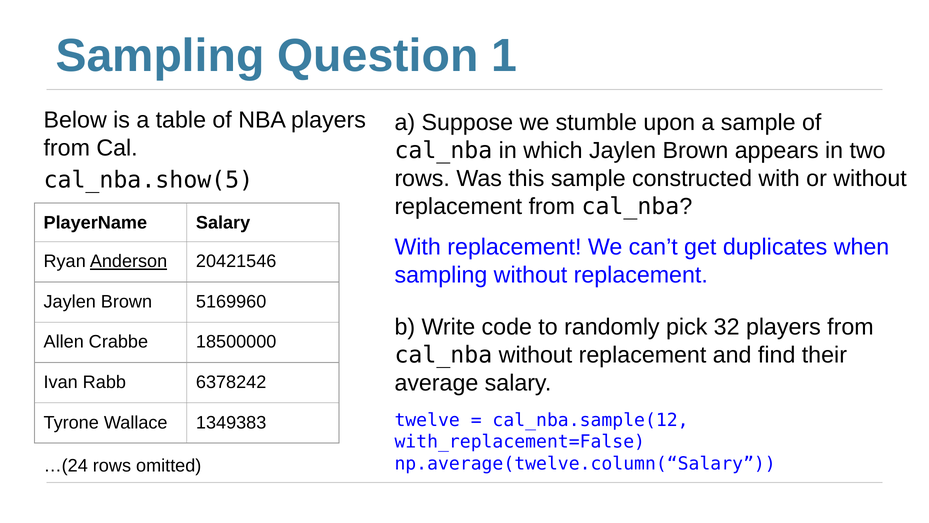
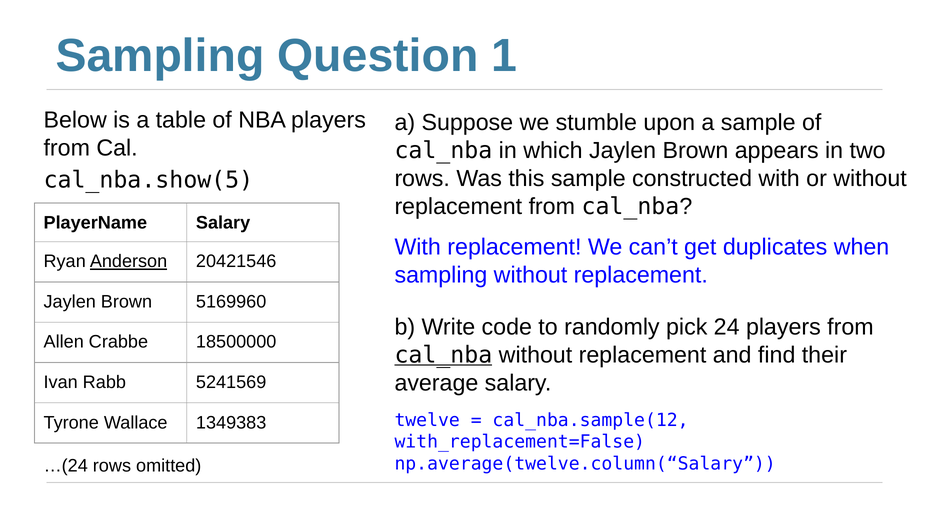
32: 32 -> 24
cal_nba at (443, 355) underline: none -> present
6378242: 6378242 -> 5241569
